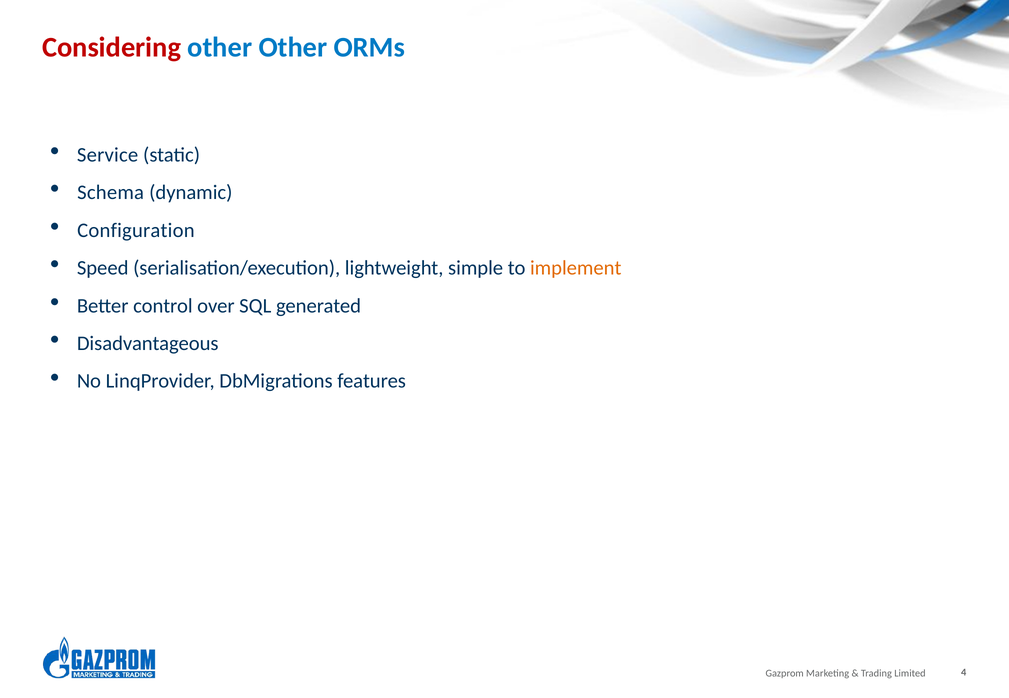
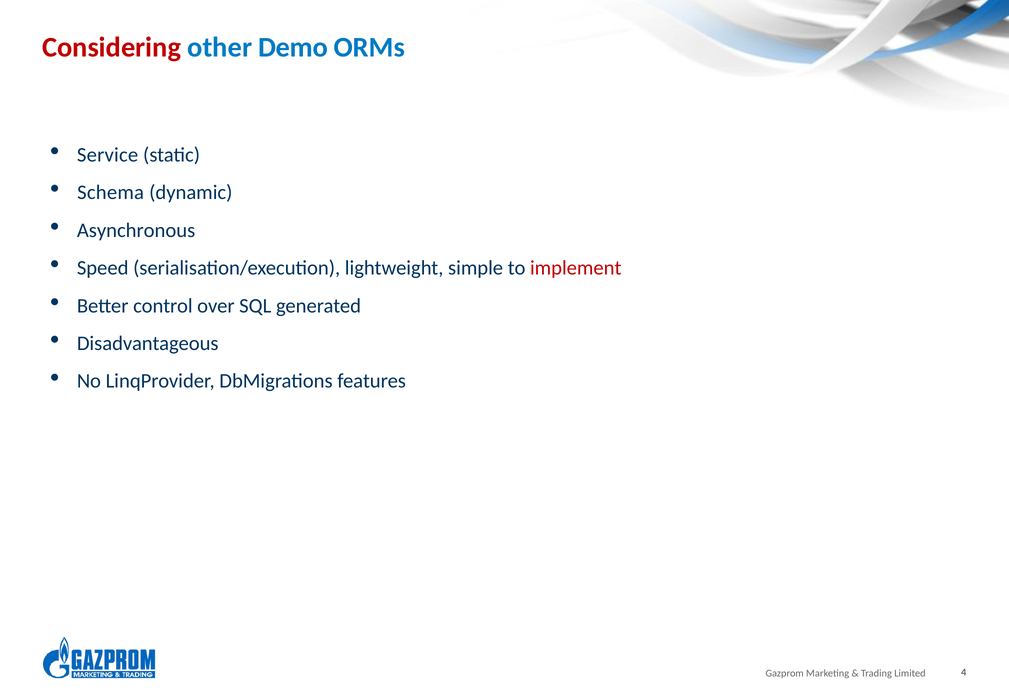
other Other: Other -> Demo
Configuration: Configuration -> Asynchronous
implement colour: orange -> red
